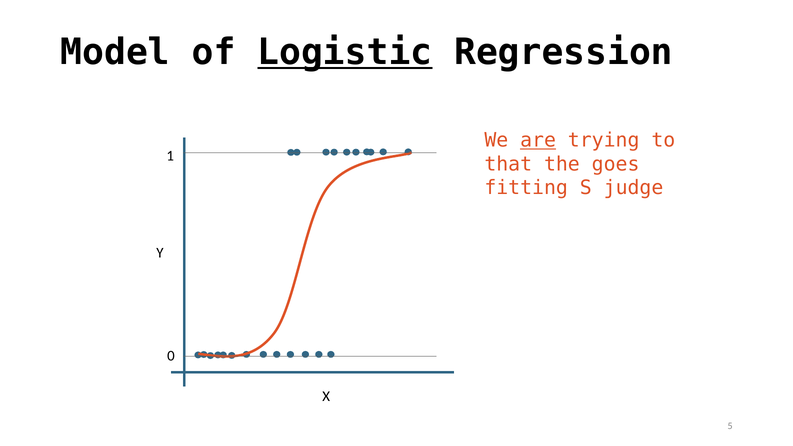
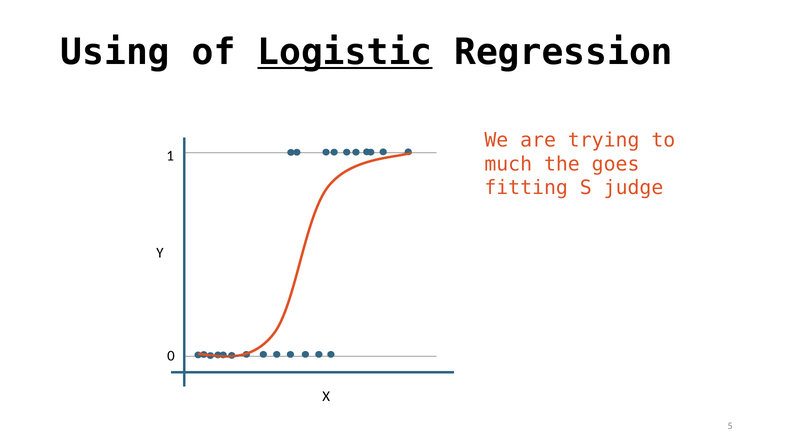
Model: Model -> Using
are underline: present -> none
that: that -> much
